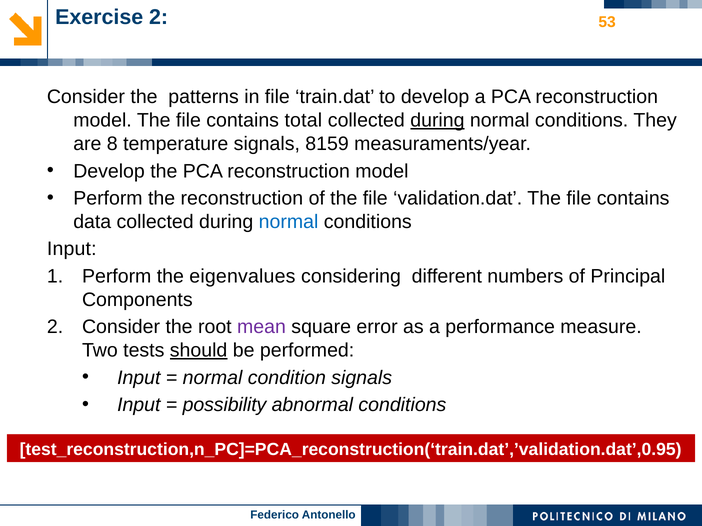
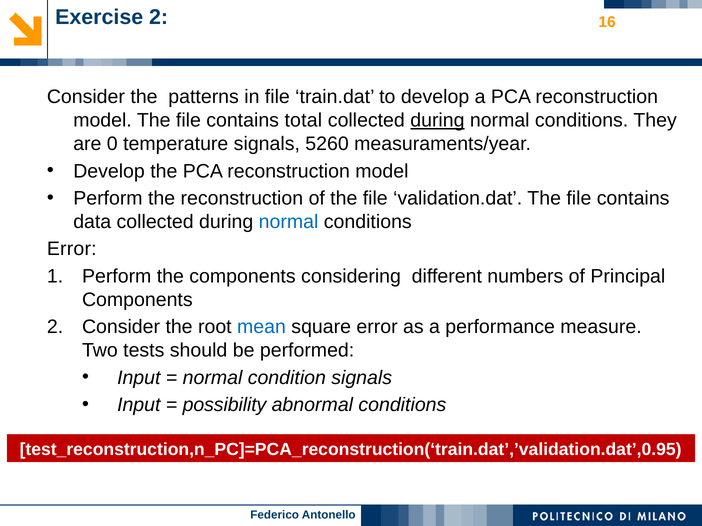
53: 53 -> 16
8: 8 -> 0
8159: 8159 -> 5260
Input at (72, 249): Input -> Error
the eigenvalues: eigenvalues -> components
mean colour: purple -> blue
should underline: present -> none
